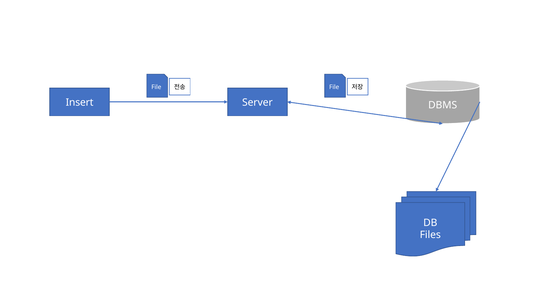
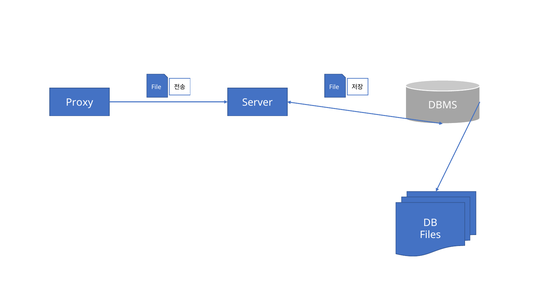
Insert: Insert -> Proxy
